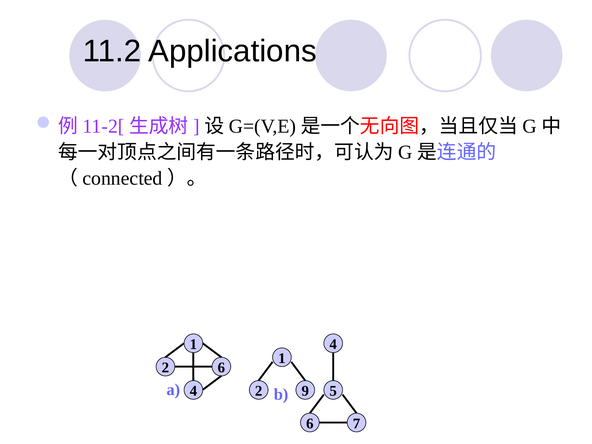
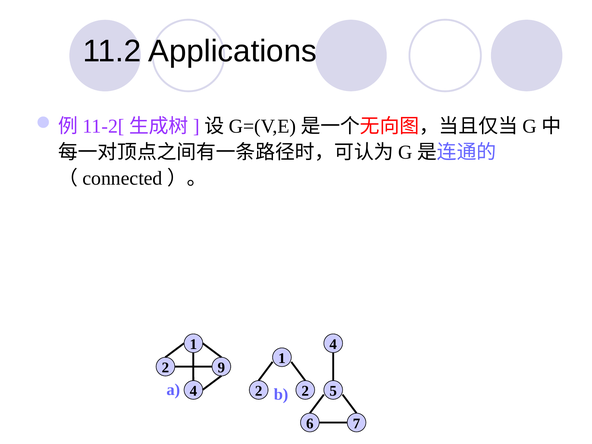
2 6: 6 -> 9
2 9: 9 -> 2
